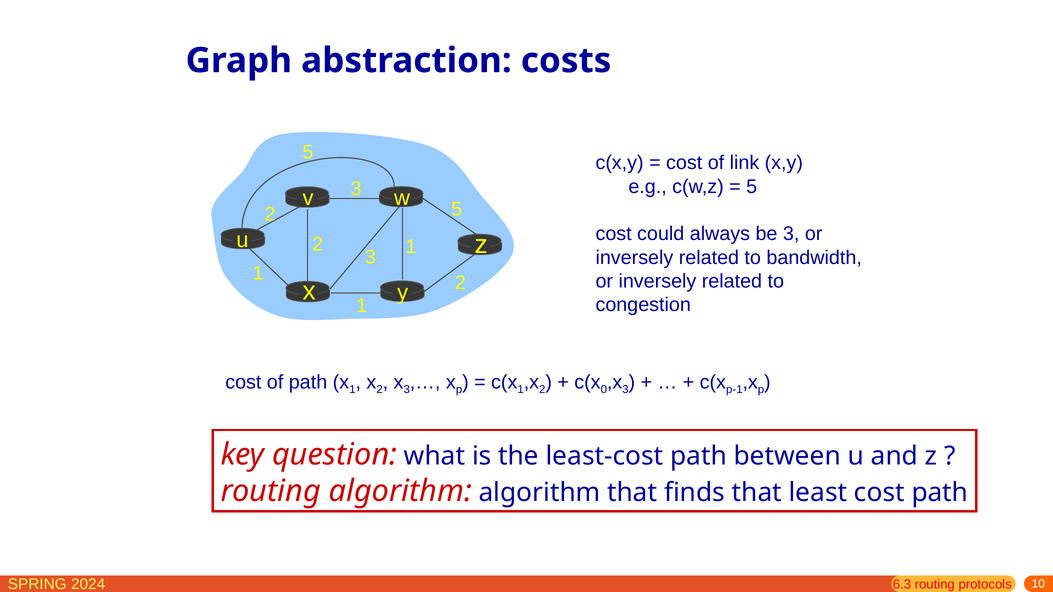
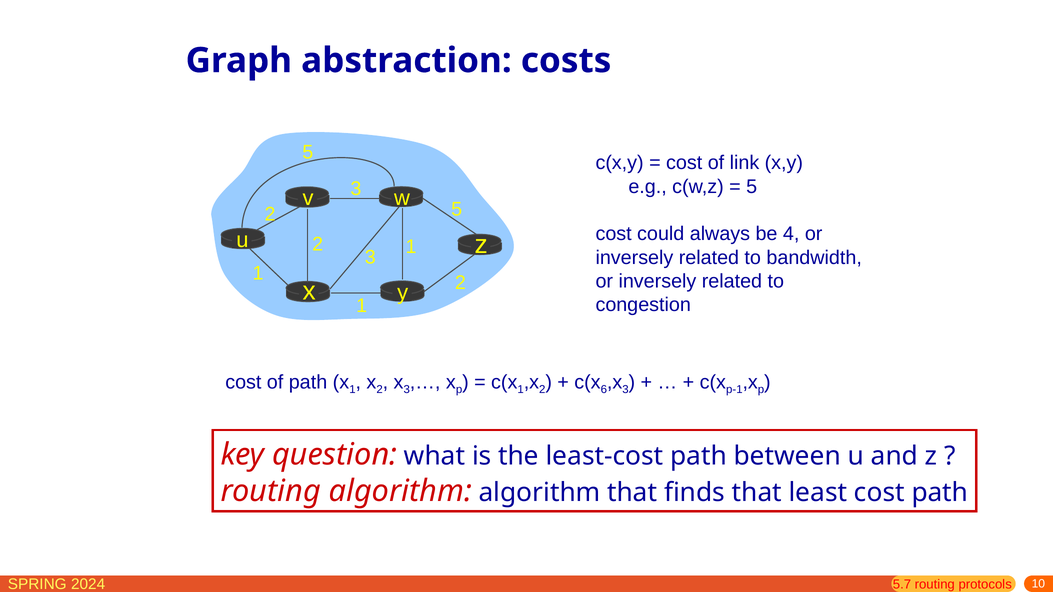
be 3: 3 -> 4
0: 0 -> 6
6.3: 6.3 -> 5.7
